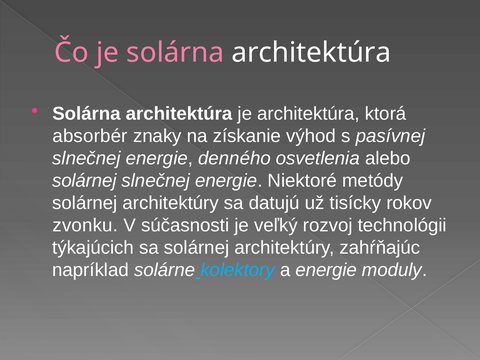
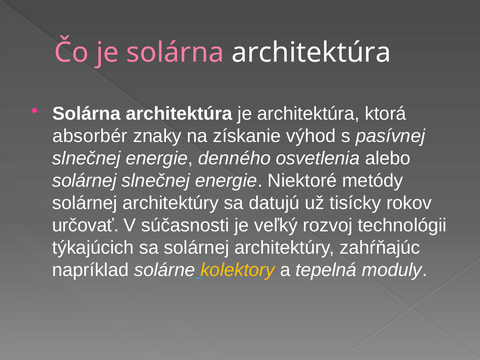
zvonku: zvonku -> určovať
kolektory colour: light blue -> yellow
a energie: energie -> tepelná
